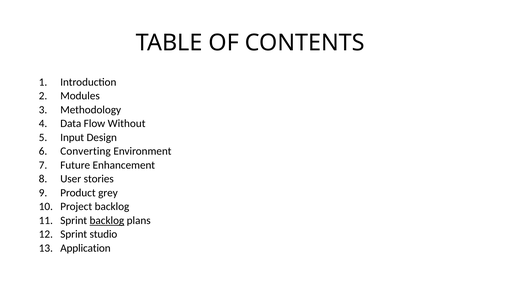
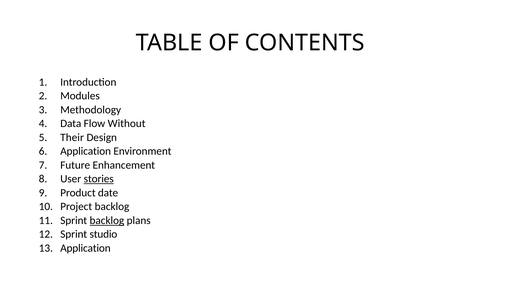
Input: Input -> Their
Converting at (86, 151): Converting -> Application
stories underline: none -> present
grey: grey -> date
